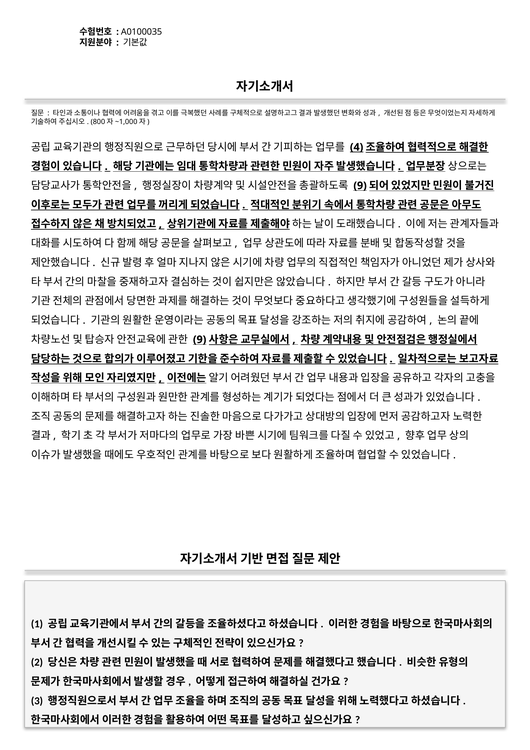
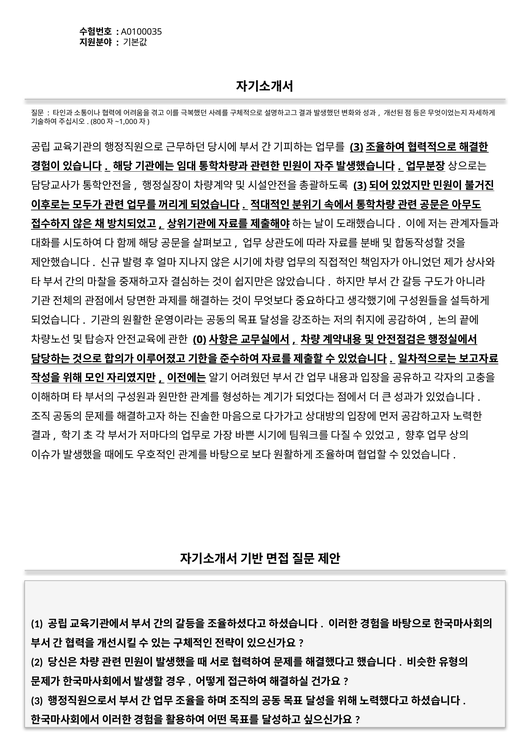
4 at (357, 147): 4 -> 3
9 at (360, 186): 9 -> 3
9 at (200, 339): 9 -> 0
